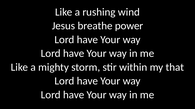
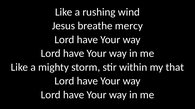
power: power -> mercy
